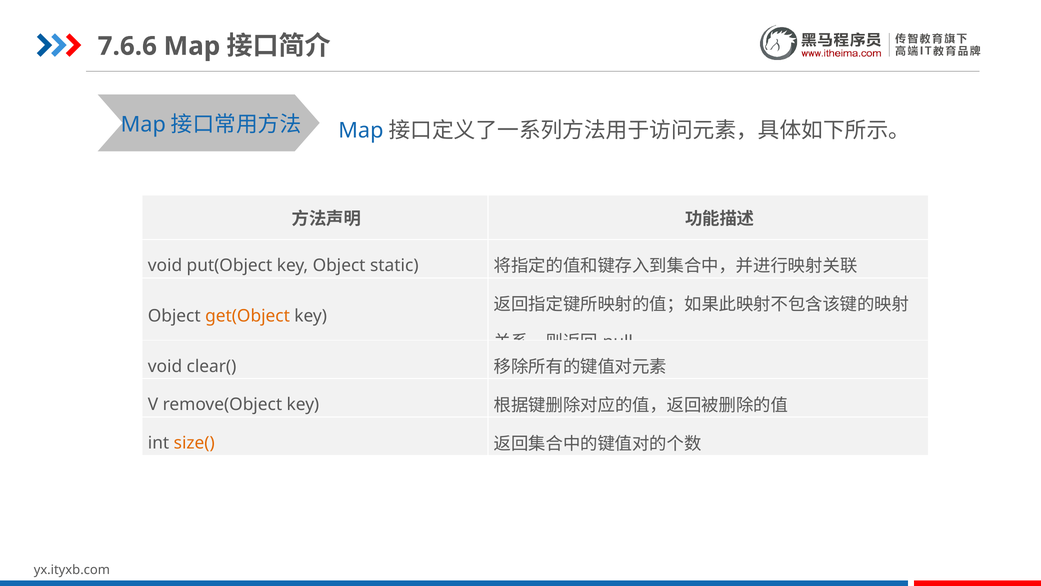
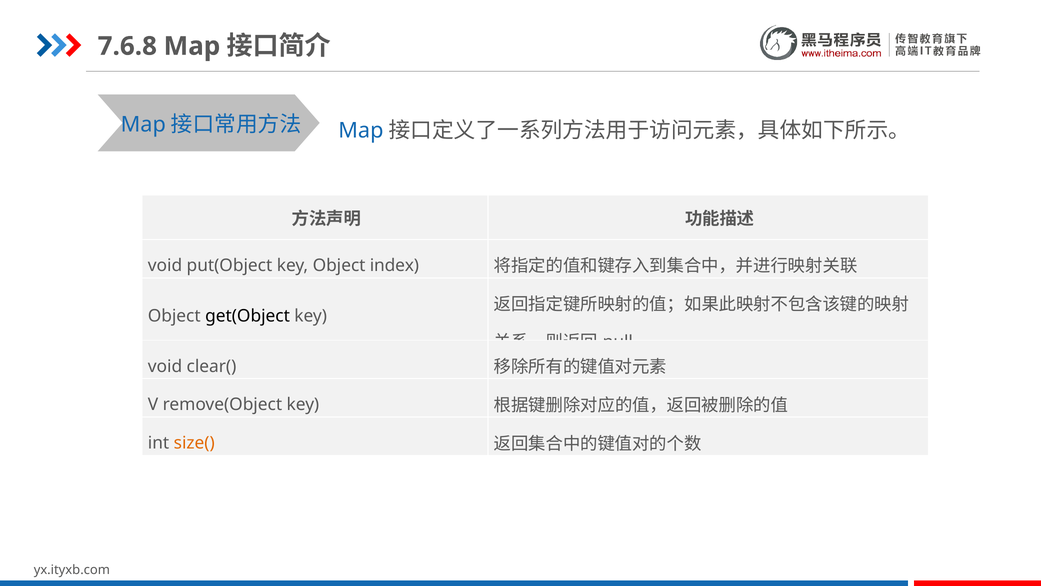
7.6.6: 7.6.6 -> 7.6.8
static: static -> index
get(Object colour: orange -> black
